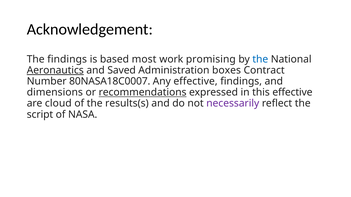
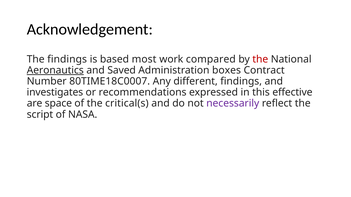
promising: promising -> compared
the at (260, 59) colour: blue -> red
80NASA18C0007: 80NASA18C0007 -> 80TIME18C0007
Any effective: effective -> different
dimensions: dimensions -> investigates
recommendations underline: present -> none
cloud: cloud -> space
results(s: results(s -> critical(s
